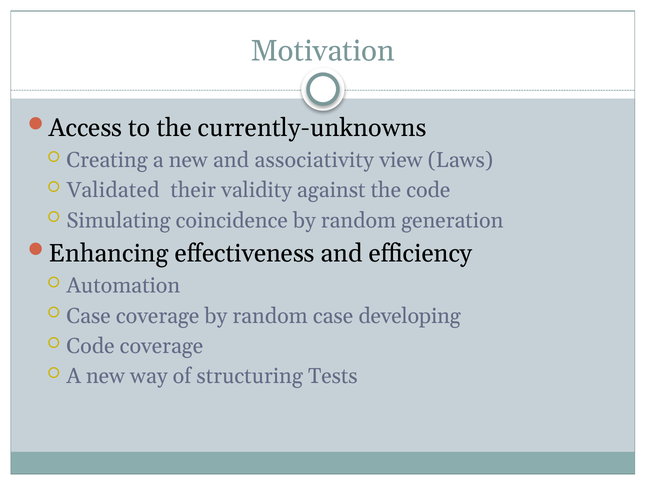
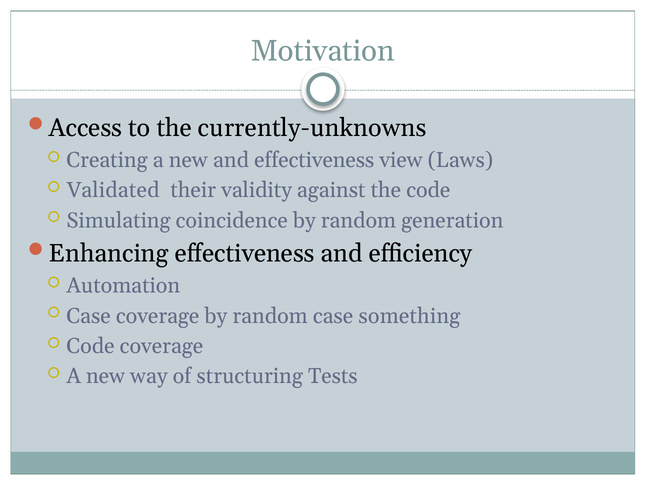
and associativity: associativity -> effectiveness
developing: developing -> something
